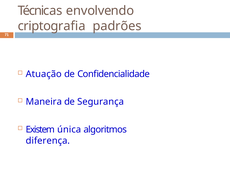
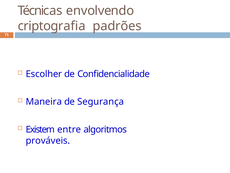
Atuação: Atuação -> Escolher
única: única -> entre
diferença: diferença -> prováveis
